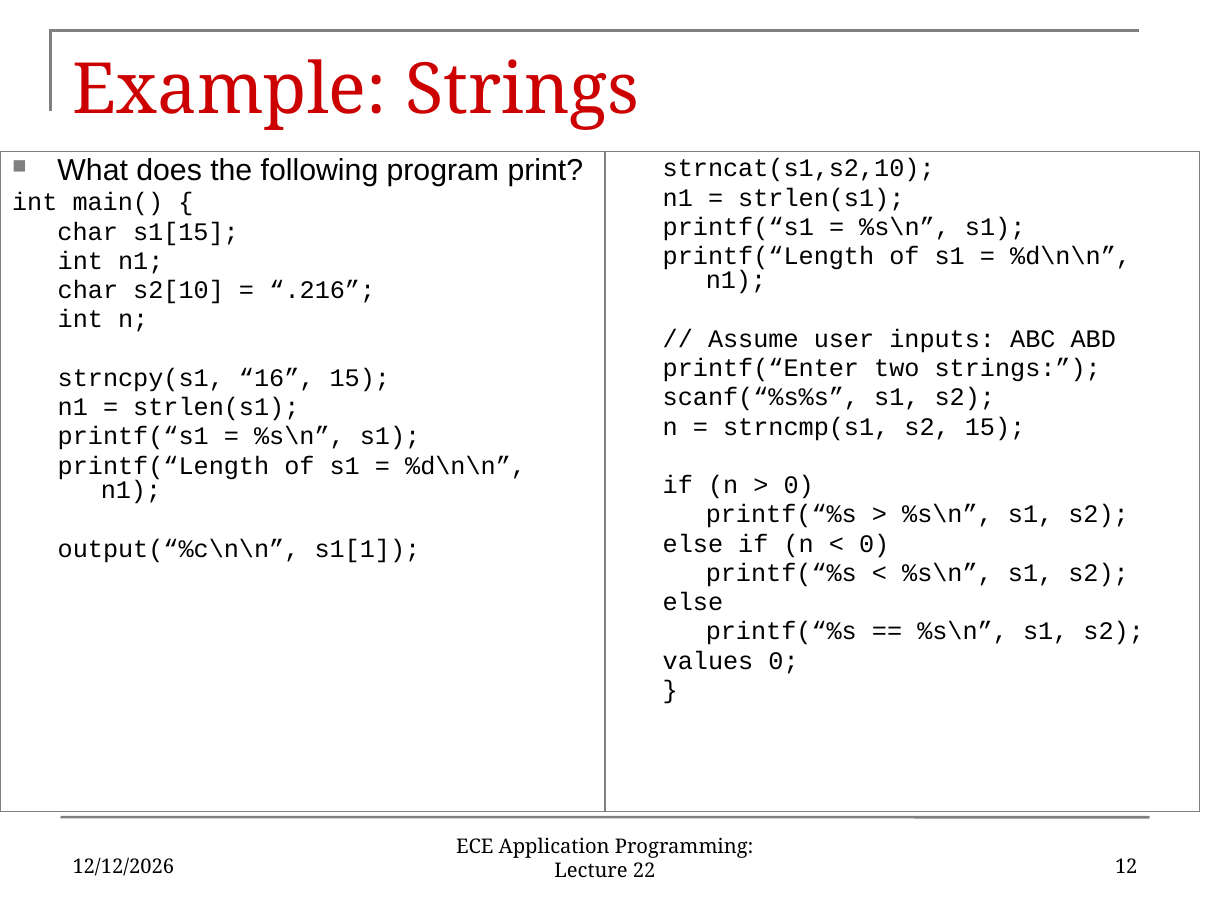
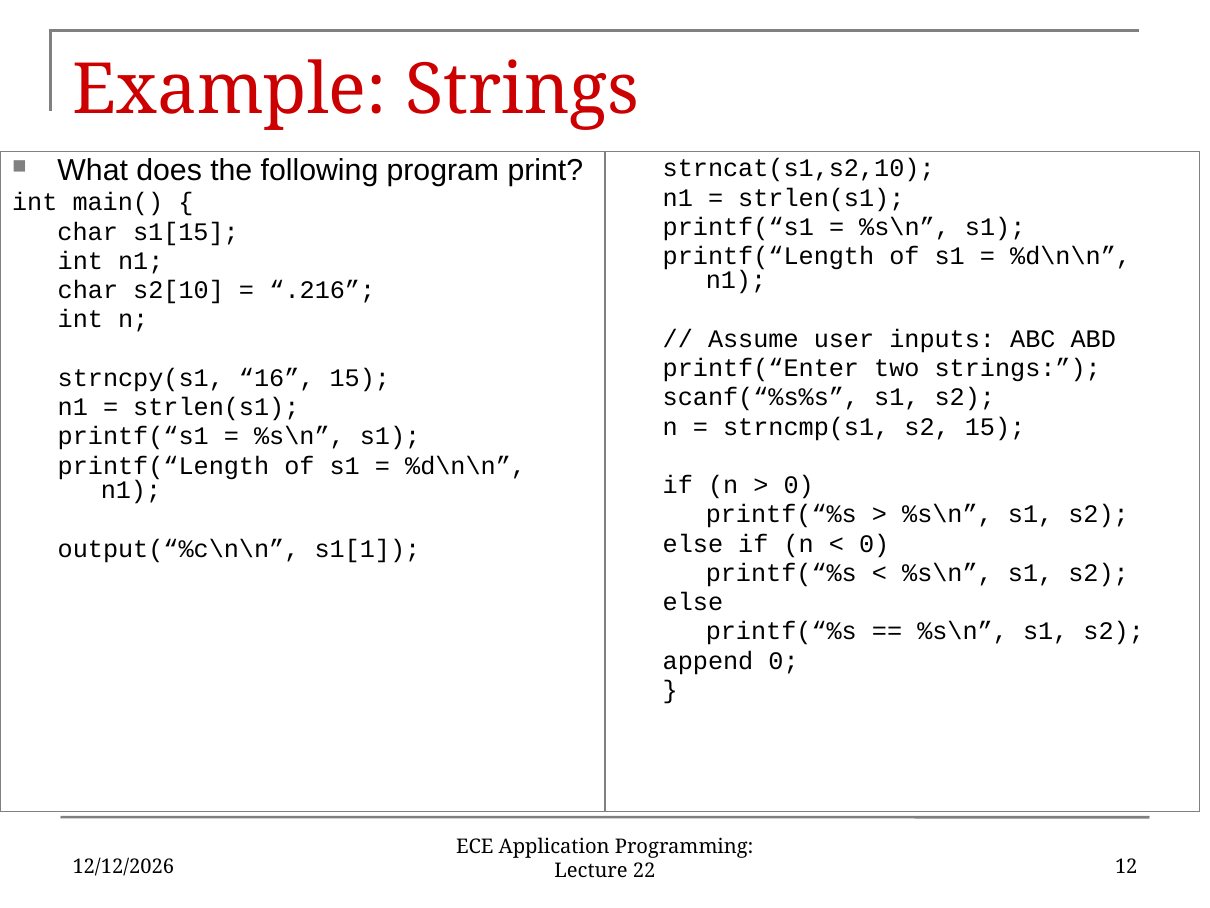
values: values -> append
